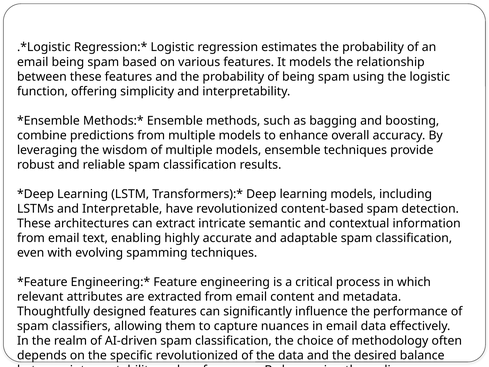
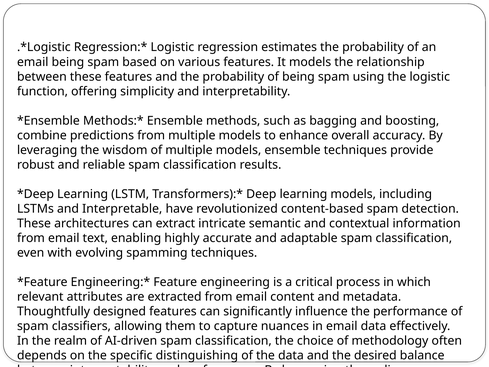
specific revolutionized: revolutionized -> distinguishing
